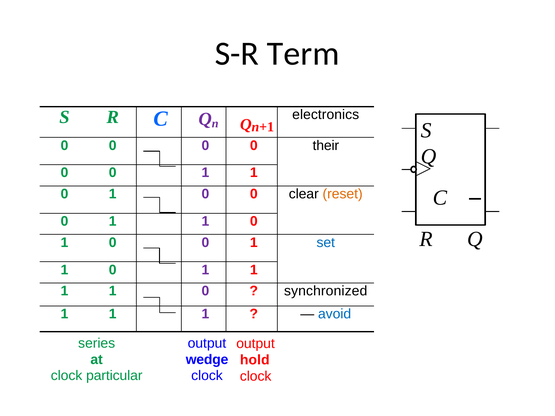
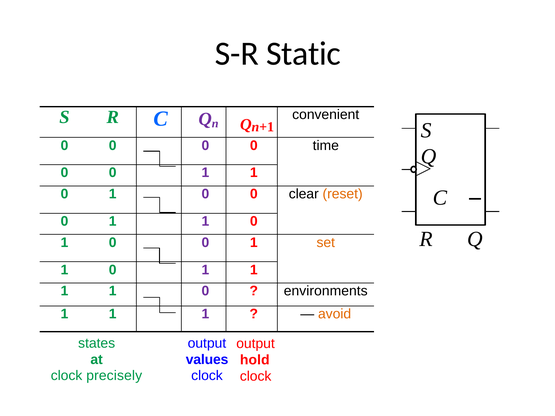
Term: Term -> Static
electronics: electronics -> convenient
their: their -> time
set colour: blue -> orange
synchronized: synchronized -> environments
avoid colour: blue -> orange
series: series -> states
wedge: wedge -> values
particular: particular -> precisely
